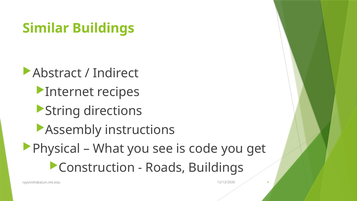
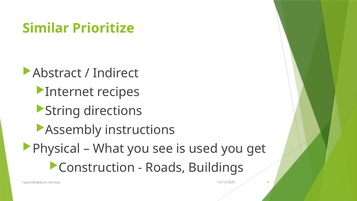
Similar Buildings: Buildings -> Prioritize
code: code -> used
